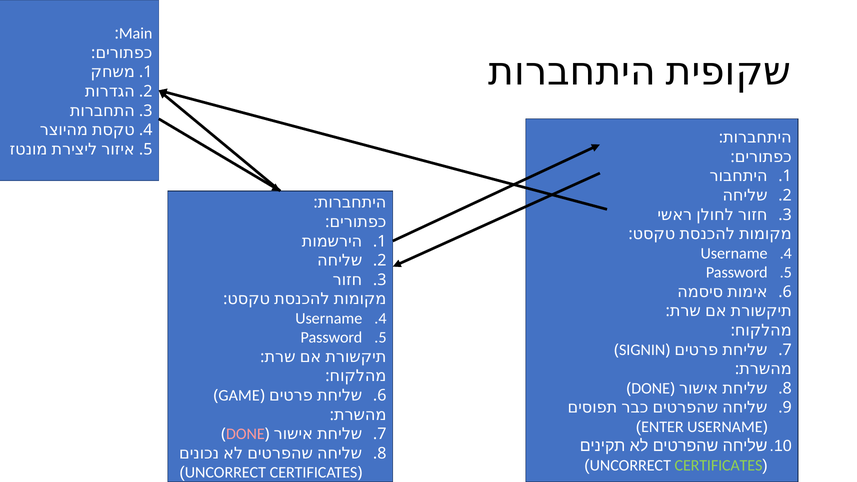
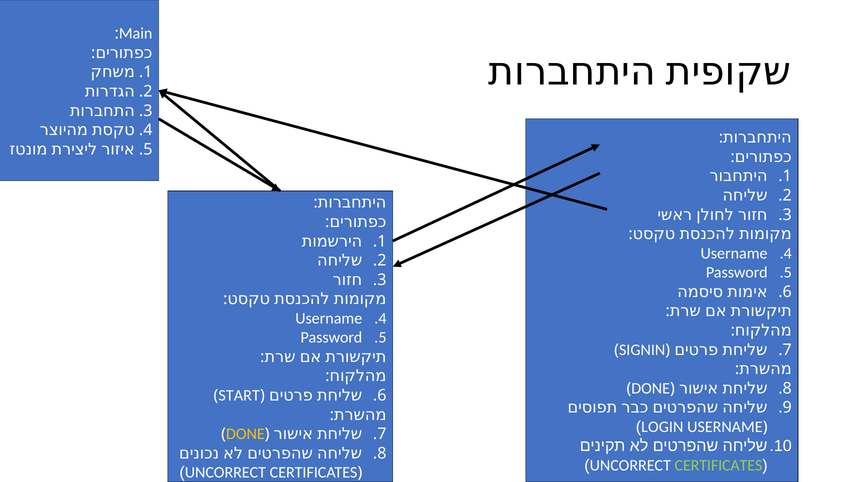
GAME: GAME -> START
ENTER: ENTER -> LOGIN
DONE at (245, 434) colour: pink -> yellow
